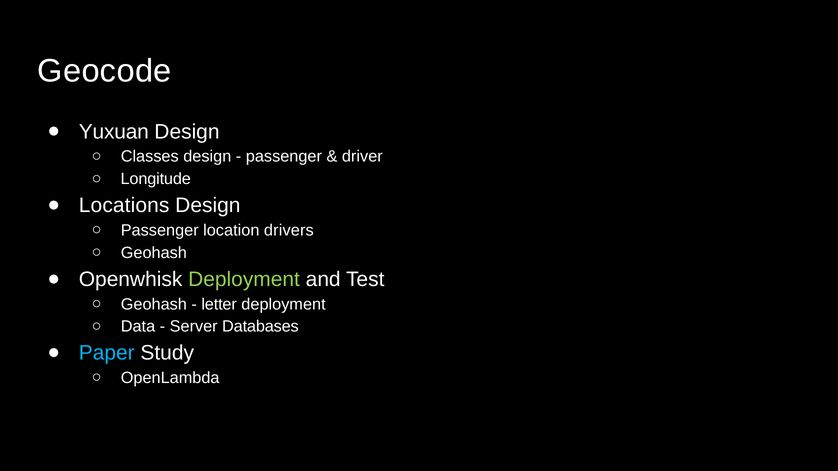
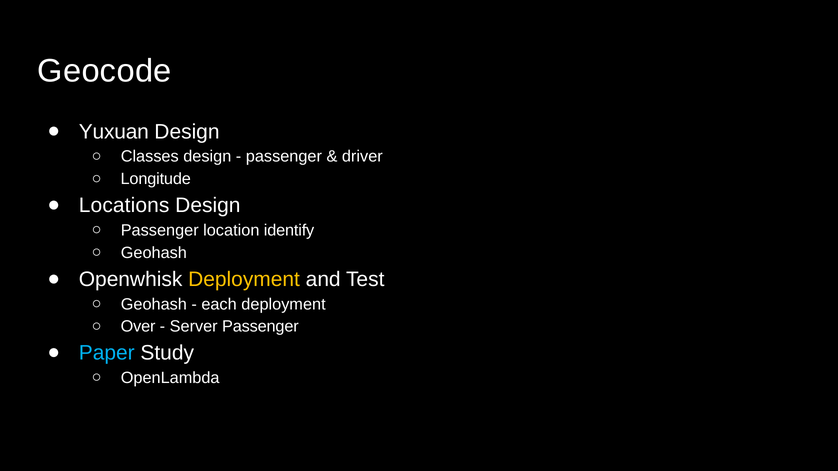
drivers: drivers -> identify
Deployment at (244, 279) colour: light green -> yellow
letter: letter -> each
Data: Data -> Over
Server Databases: Databases -> Passenger
